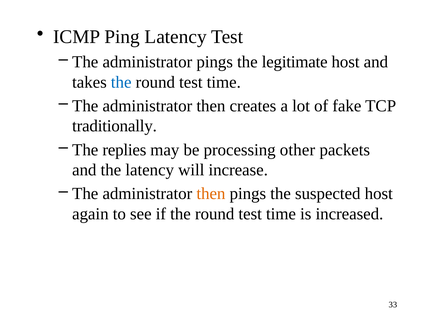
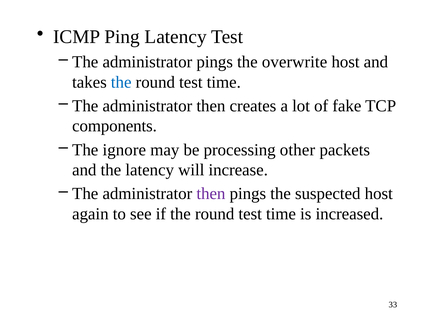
legitimate: legitimate -> overwrite
traditionally: traditionally -> components
replies: replies -> ignore
then at (211, 193) colour: orange -> purple
